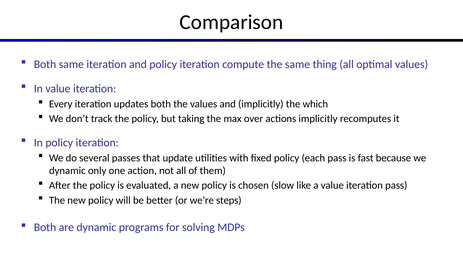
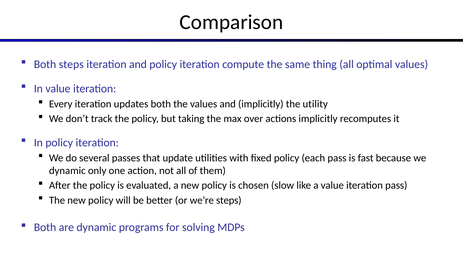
Both same: same -> steps
which: which -> utility
